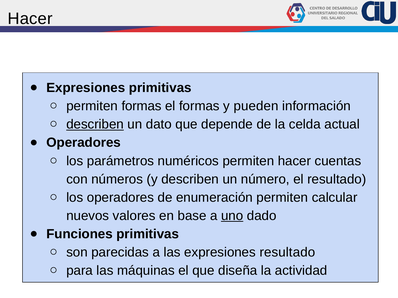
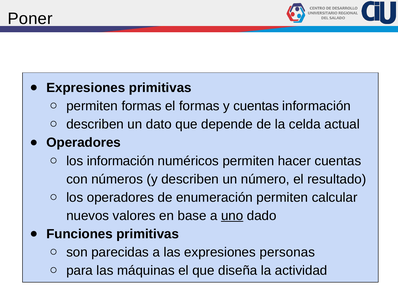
Hacer at (30, 19): Hacer -> Poner
y pueden: pueden -> cuentas
describen at (95, 125) underline: present -> none
los parámetros: parámetros -> información
expresiones resultado: resultado -> personas
